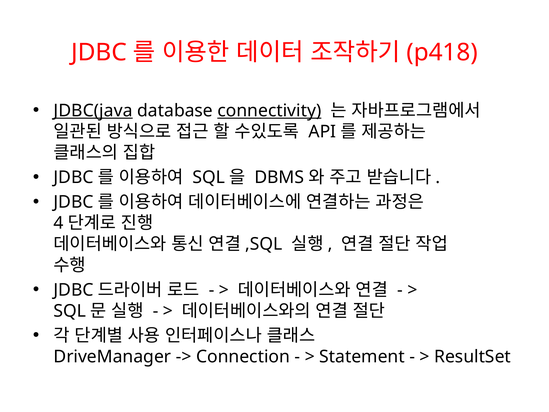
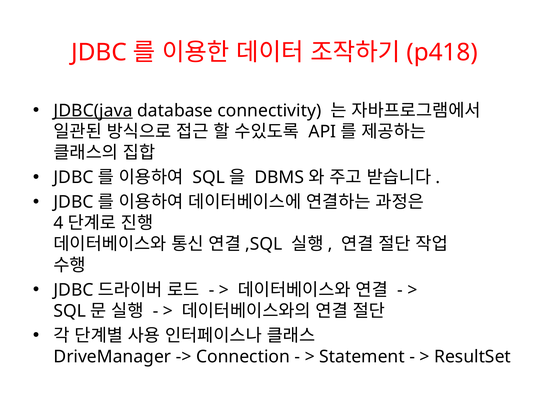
connectivity underline: present -> none
